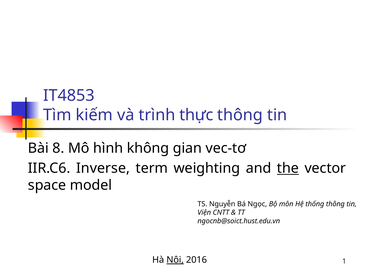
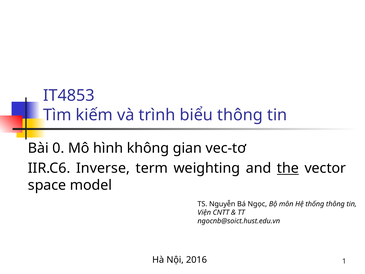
thực: thực -> biểu
8: 8 -> 0
Nội underline: present -> none
